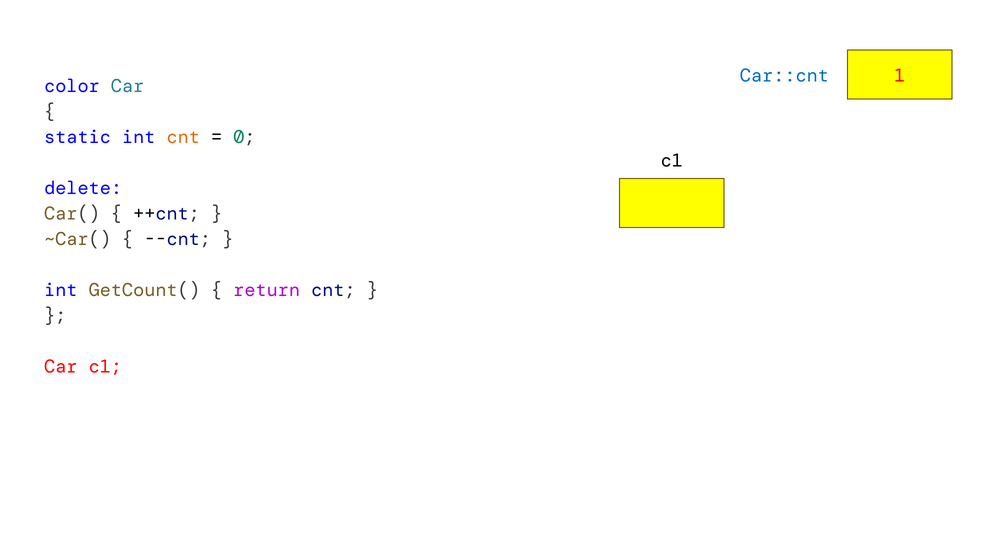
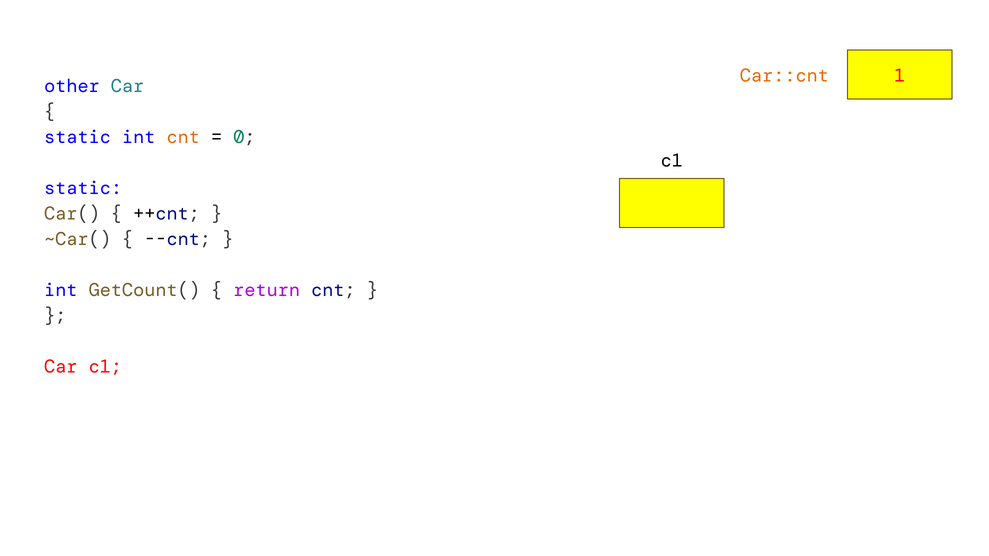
Car::cnt colour: blue -> orange
color: color -> other
delete at (83, 188): delete -> static
